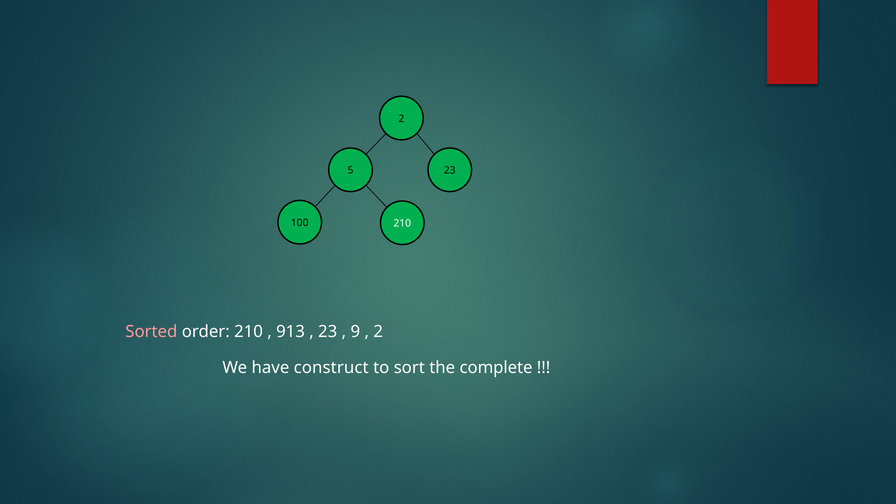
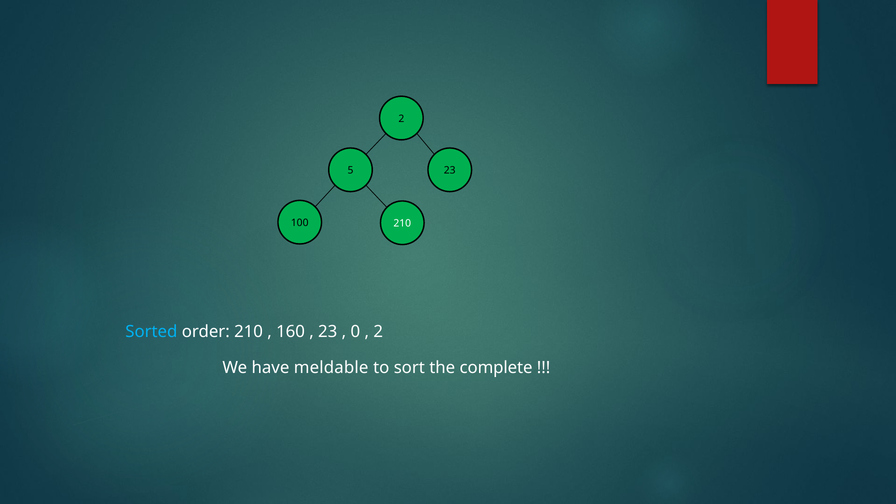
Sorted colour: pink -> light blue
913: 913 -> 160
9: 9 -> 0
construct: construct -> meldable
